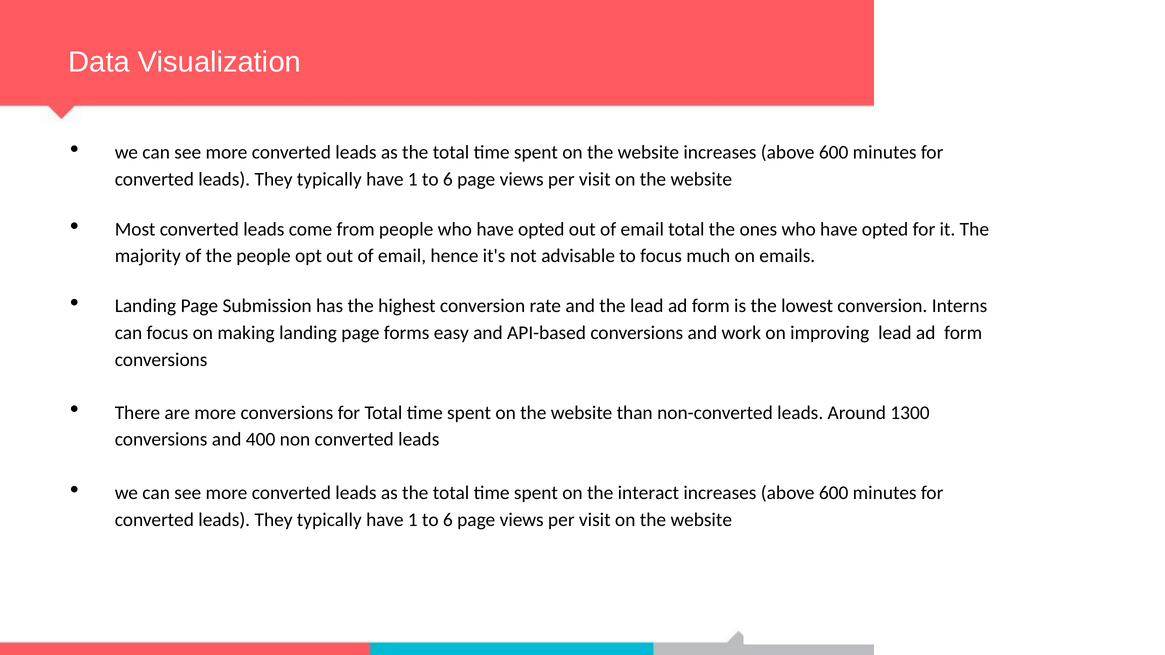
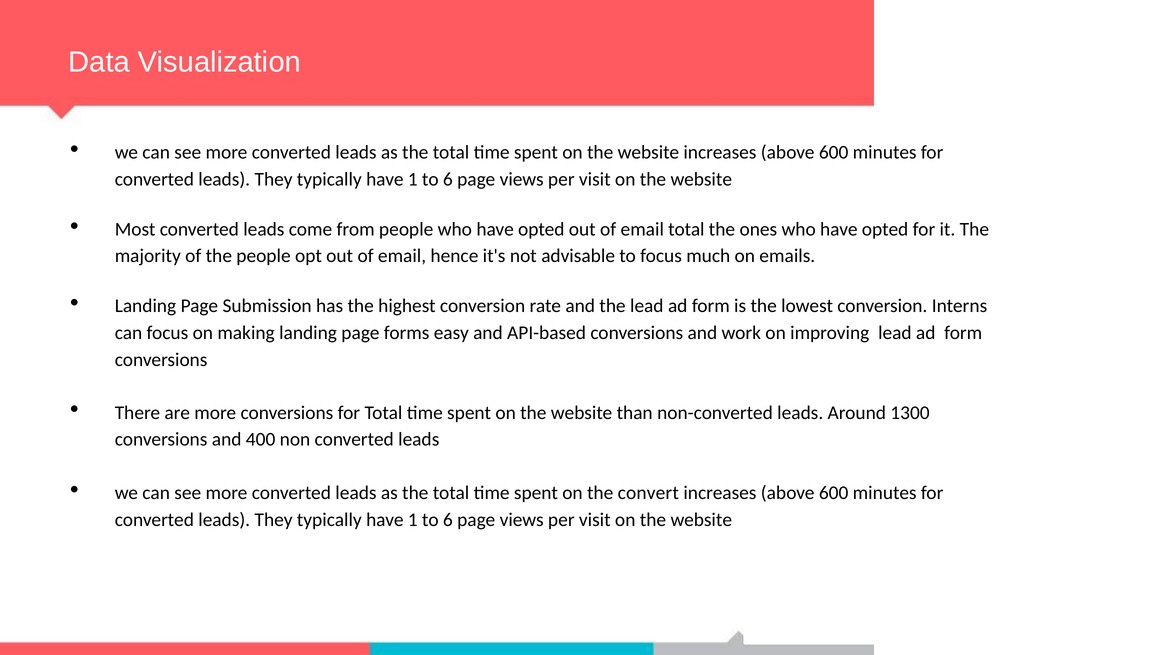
interact: interact -> convert
